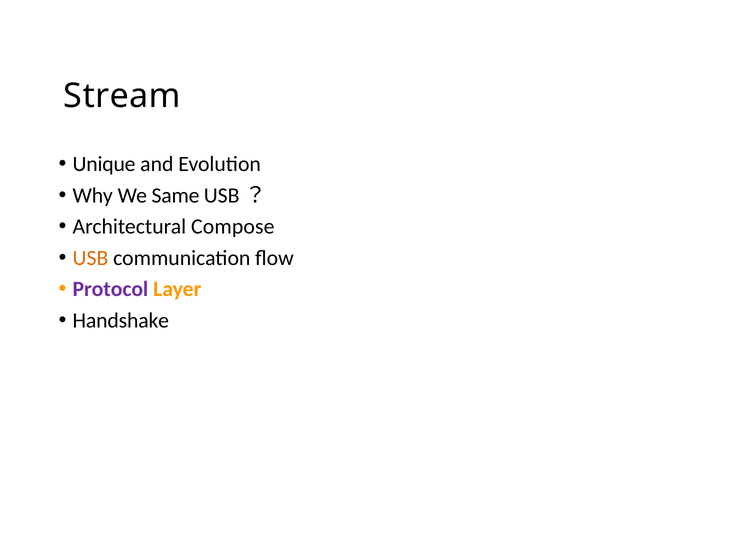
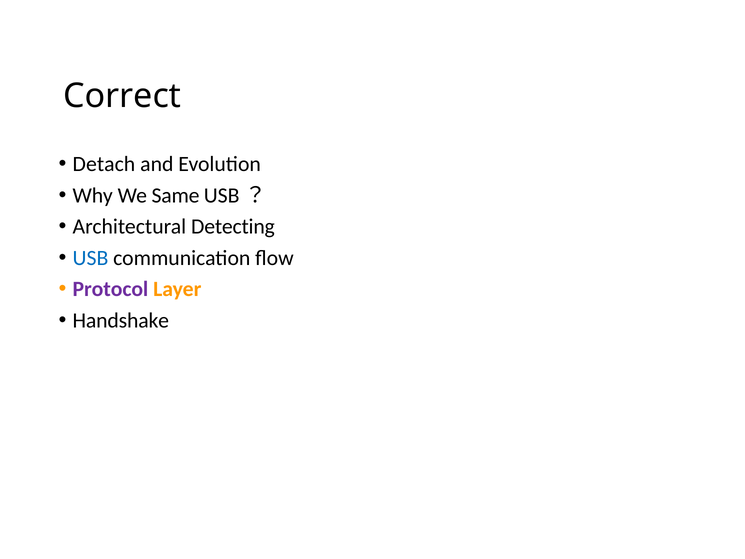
Stream: Stream -> Correct
Unique: Unique -> Detach
Compose: Compose -> Detecting
USB colour: orange -> blue
